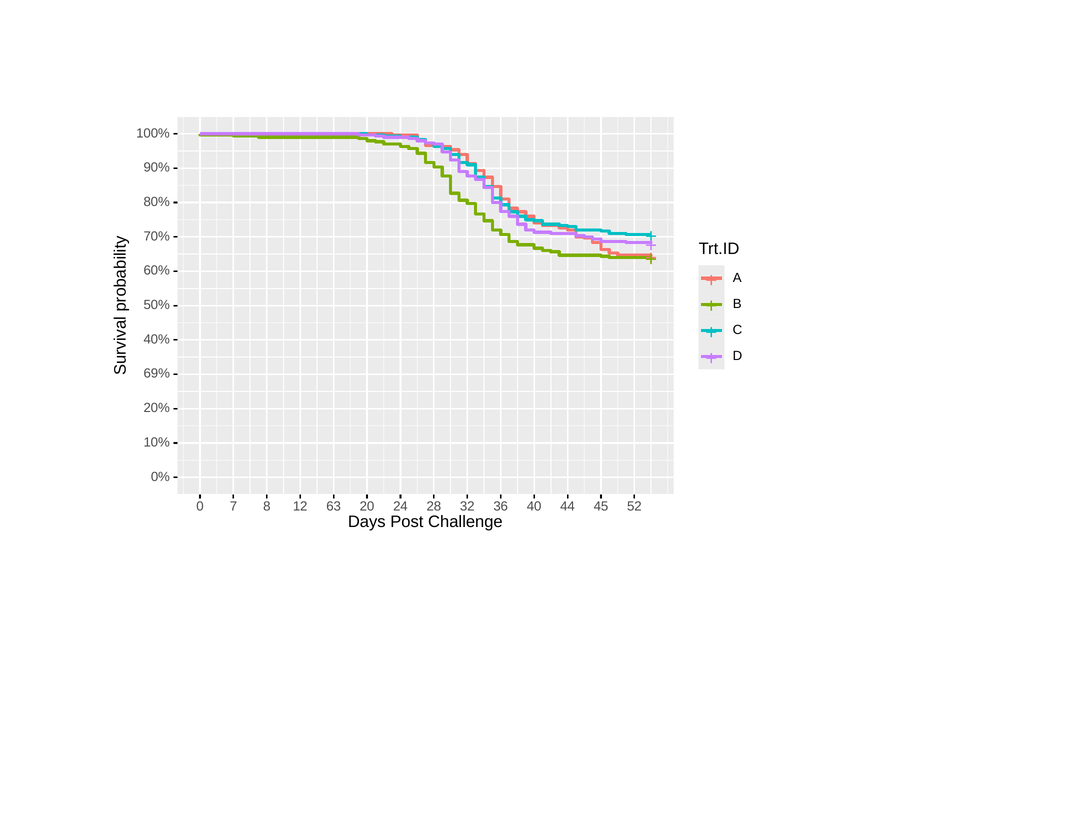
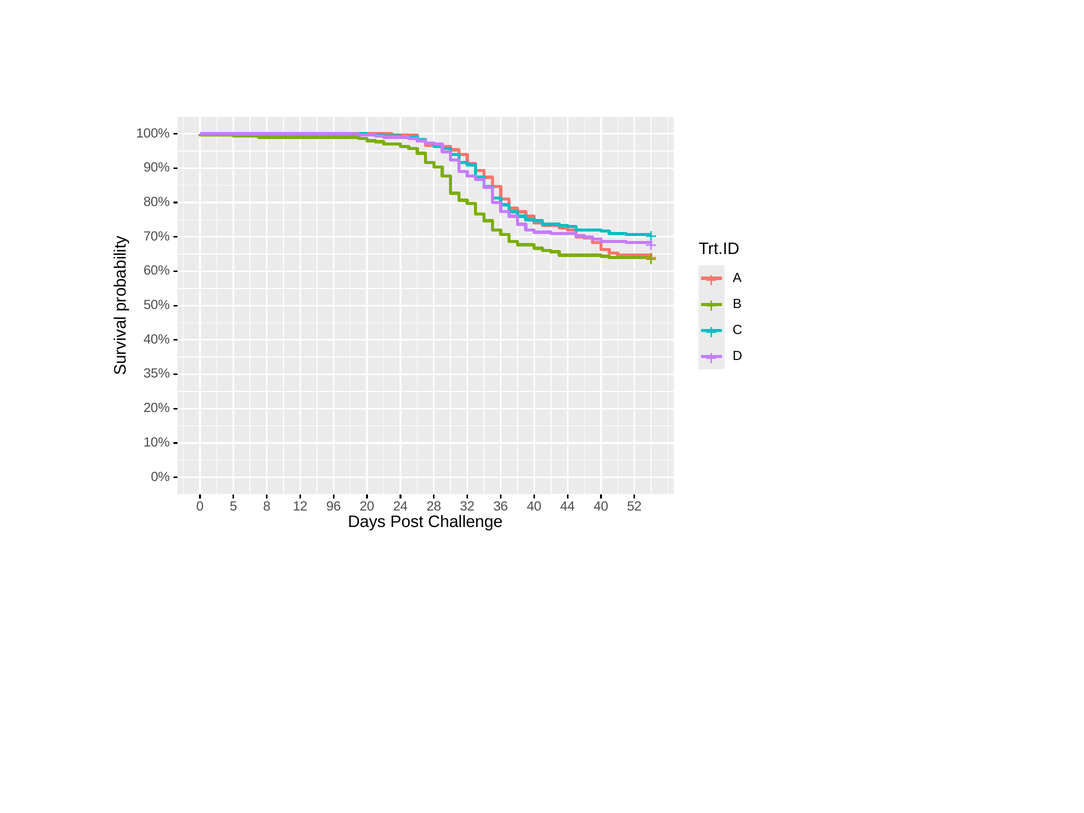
69%: 69% -> 35%
7: 7 -> 5
63: 63 -> 96
44 45: 45 -> 40
